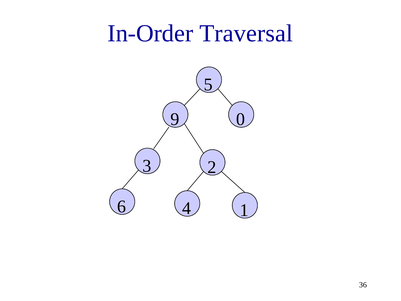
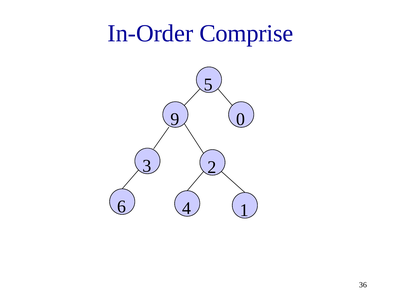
Traversal: Traversal -> Comprise
